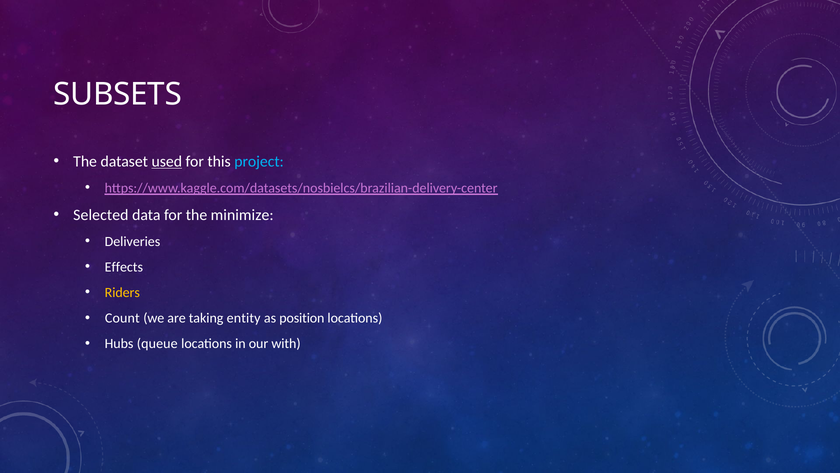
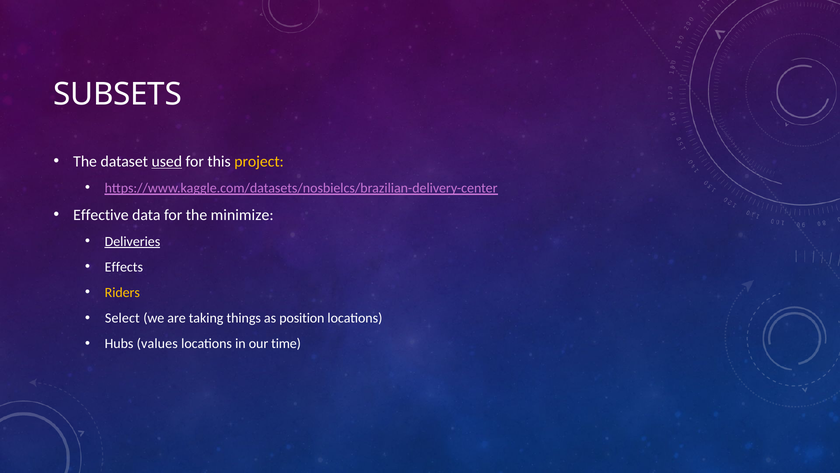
project colour: light blue -> yellow
Selected: Selected -> Effective
Deliveries underline: none -> present
Count: Count -> Select
entity: entity -> things
queue: queue -> values
with: with -> time
